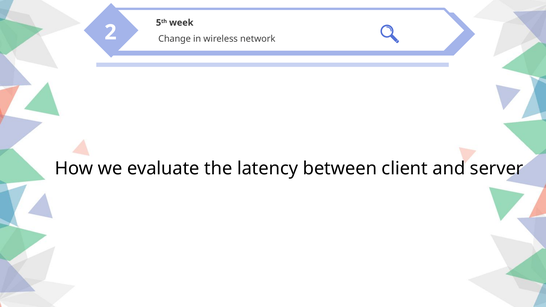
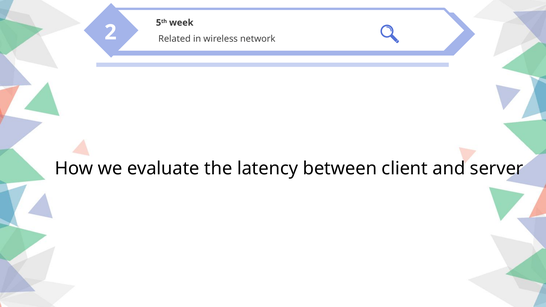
Change: Change -> Related
